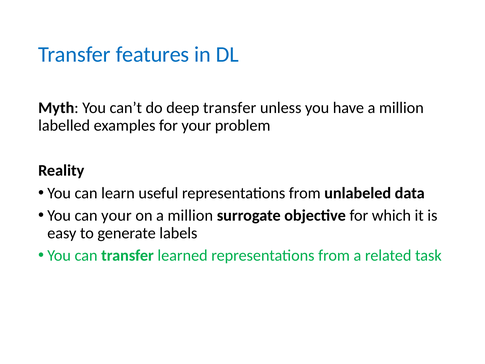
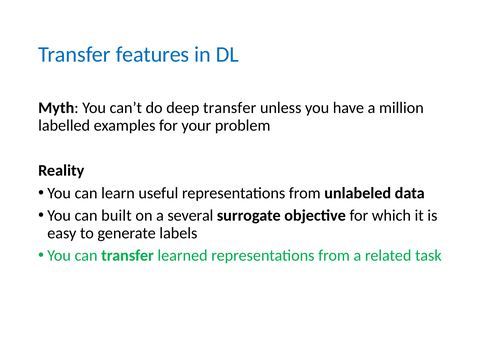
can your: your -> built
on a million: million -> several
